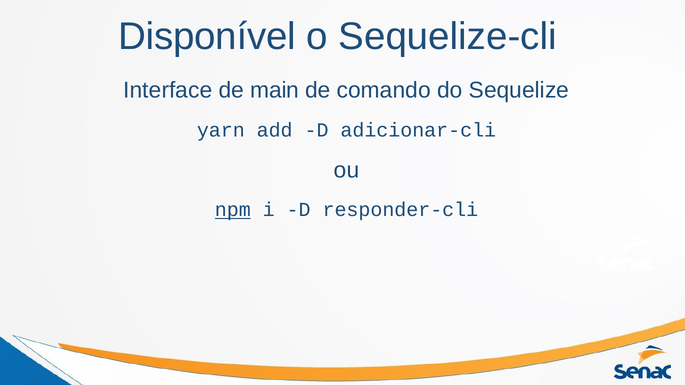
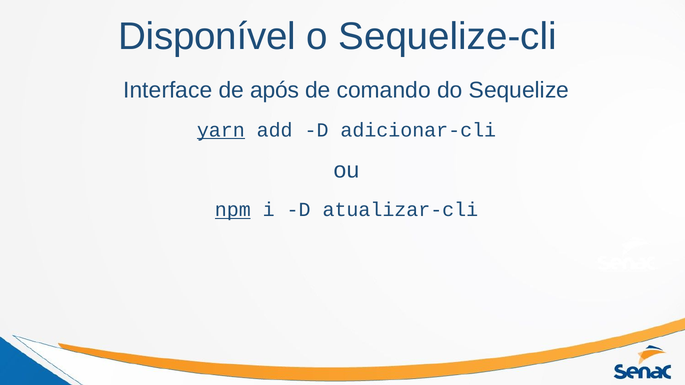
main: main -> após
yarn underline: none -> present
responder-cli: responder-cli -> atualizar-cli
